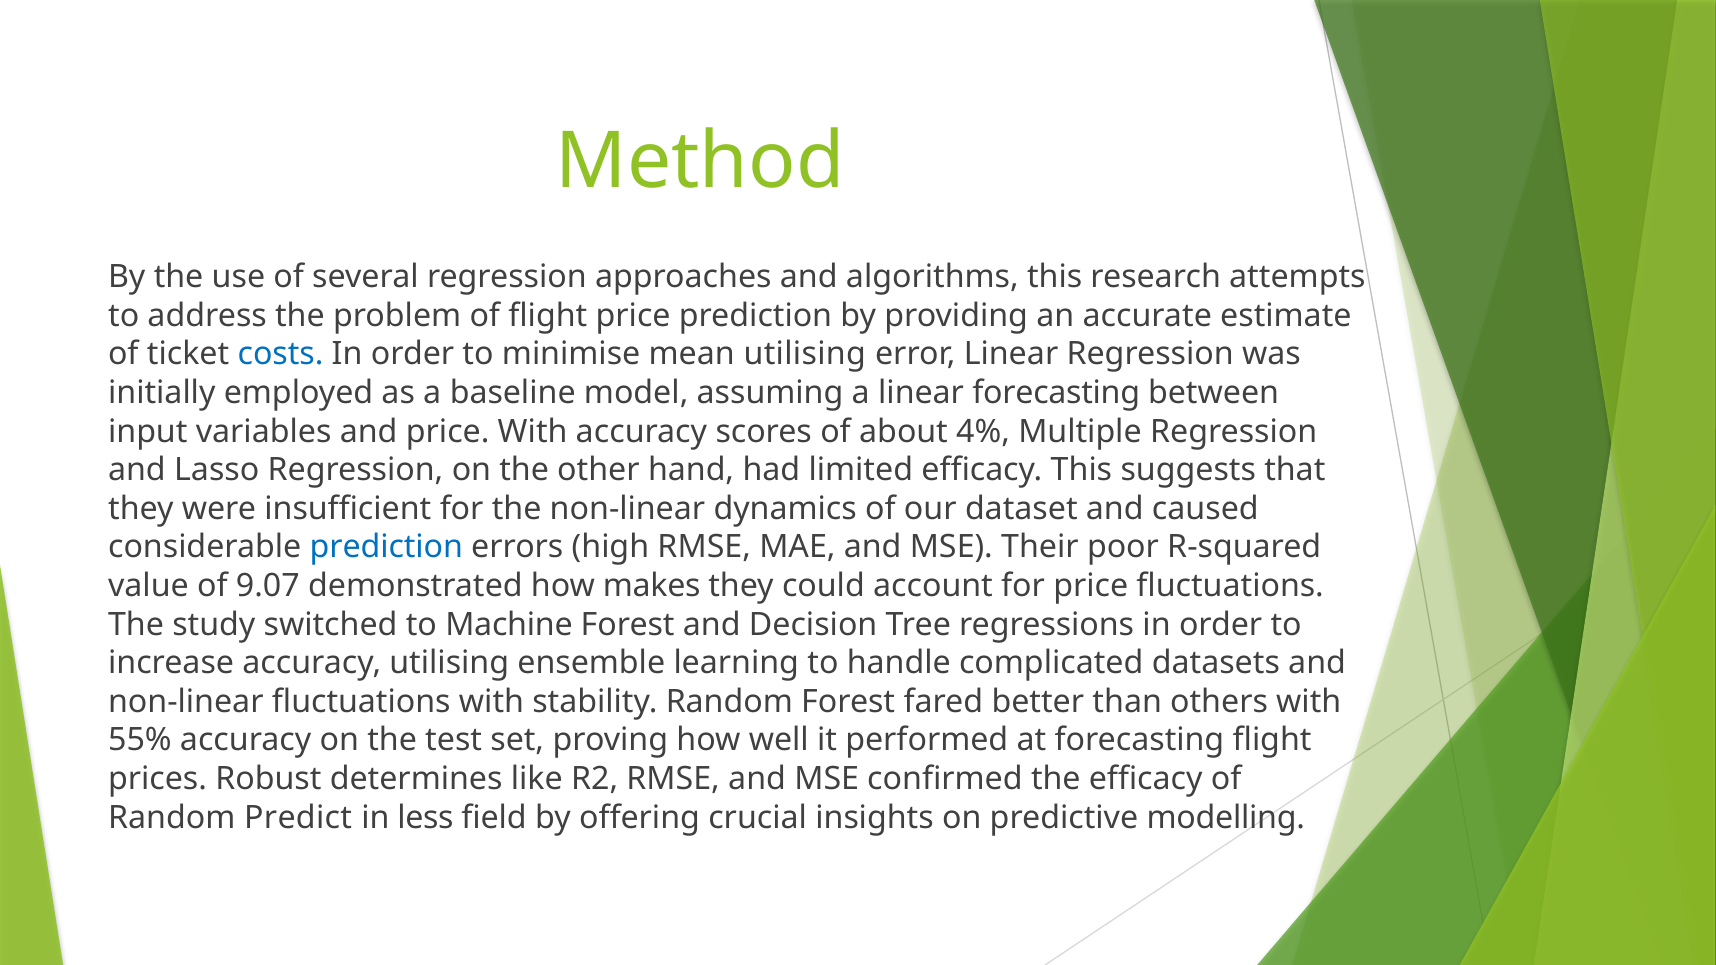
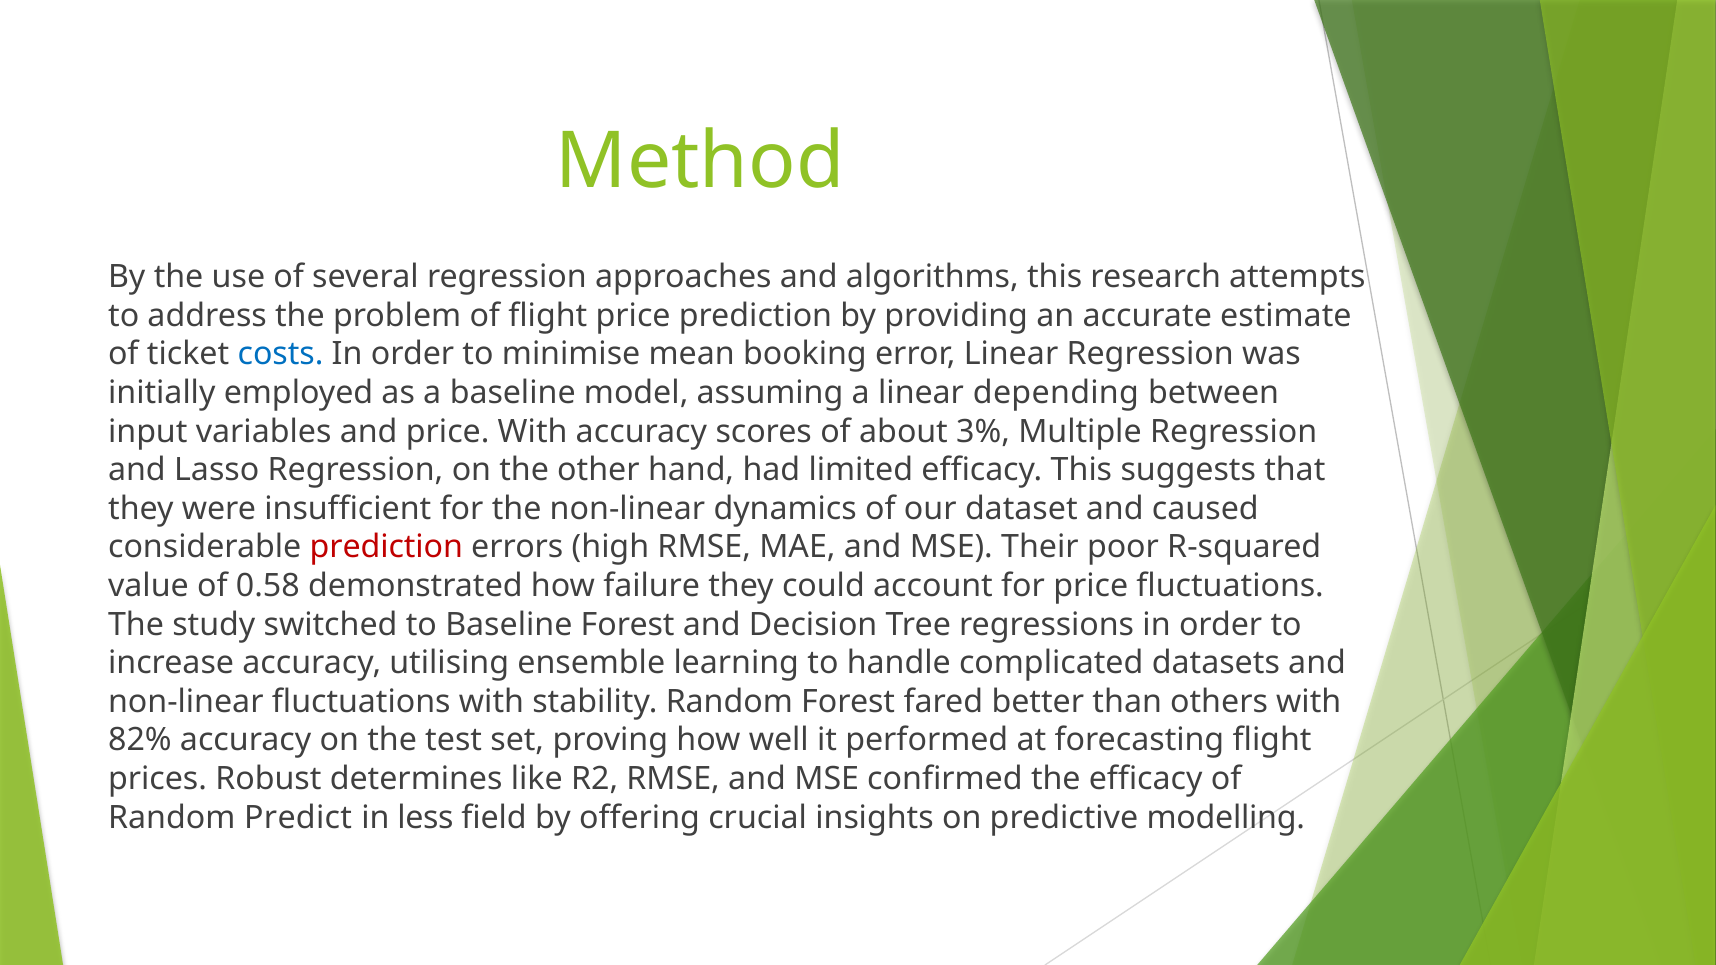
mean utilising: utilising -> booking
linear forecasting: forecasting -> depending
4%: 4% -> 3%
prediction at (386, 547) colour: blue -> red
9.07: 9.07 -> 0.58
makes: makes -> failure
to Machine: Machine -> Baseline
55%: 55% -> 82%
